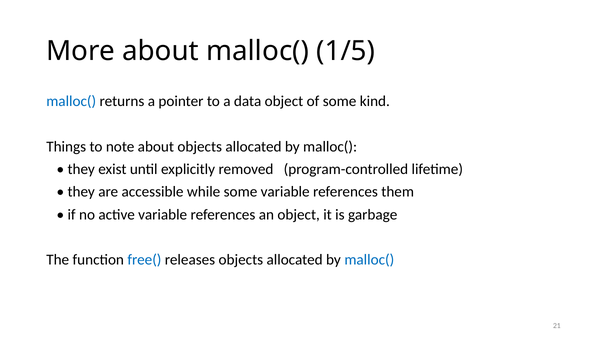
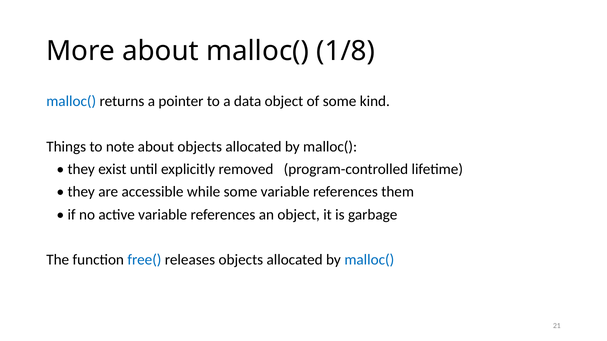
1/5: 1/5 -> 1/8
